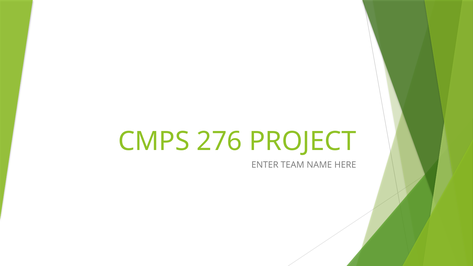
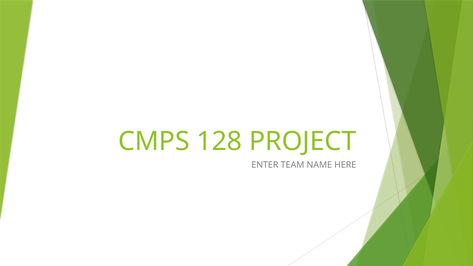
276: 276 -> 128
